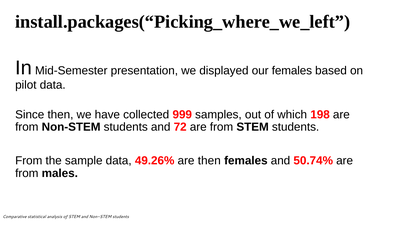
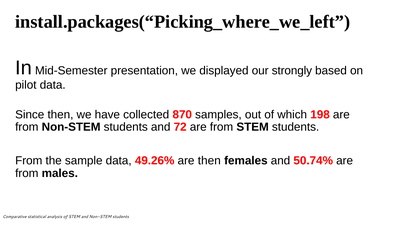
our females: females -> strongly
999: 999 -> 870
